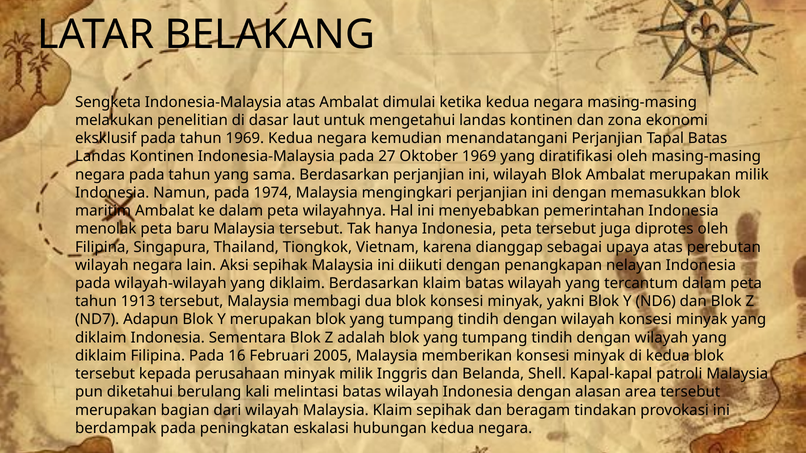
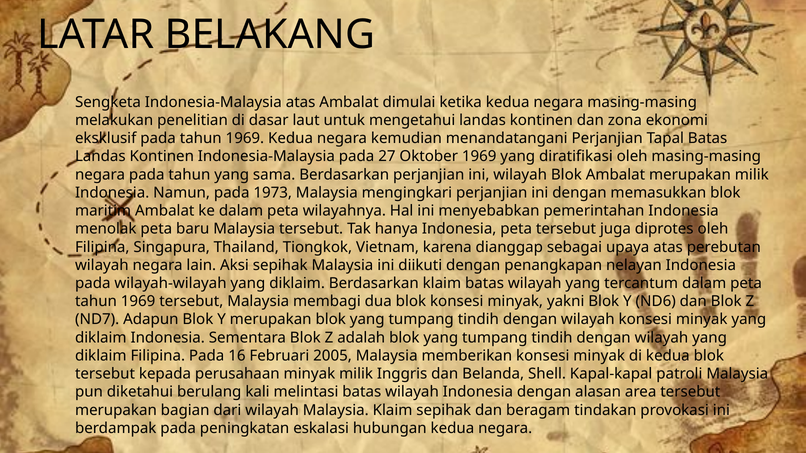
1974: 1974 -> 1973
1913 at (138, 302): 1913 -> 1969
